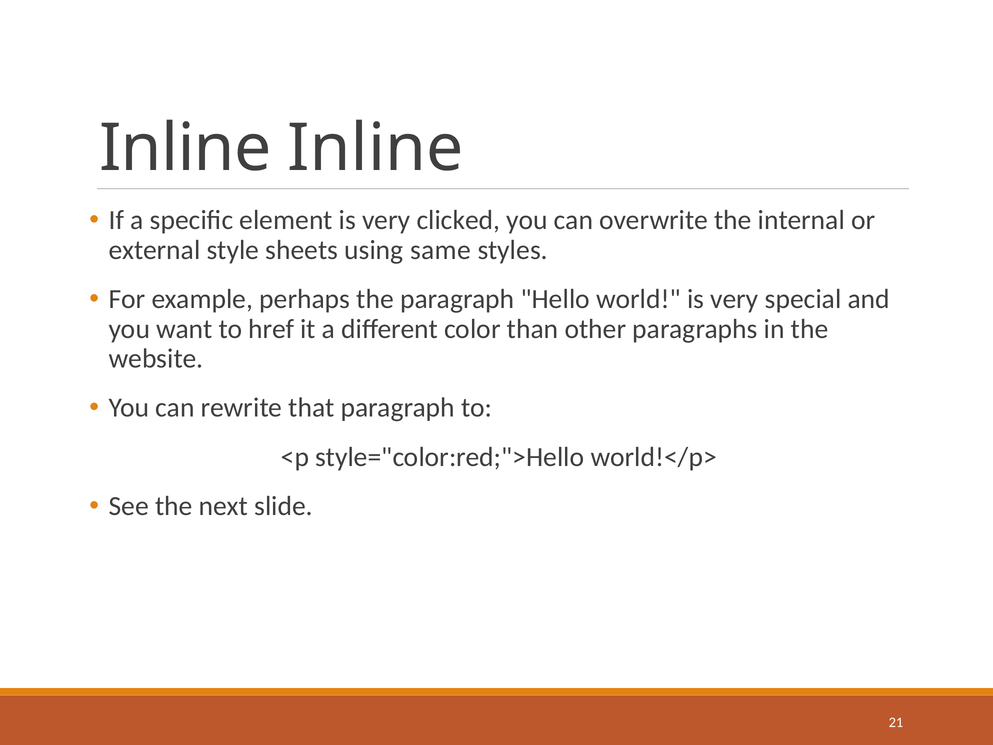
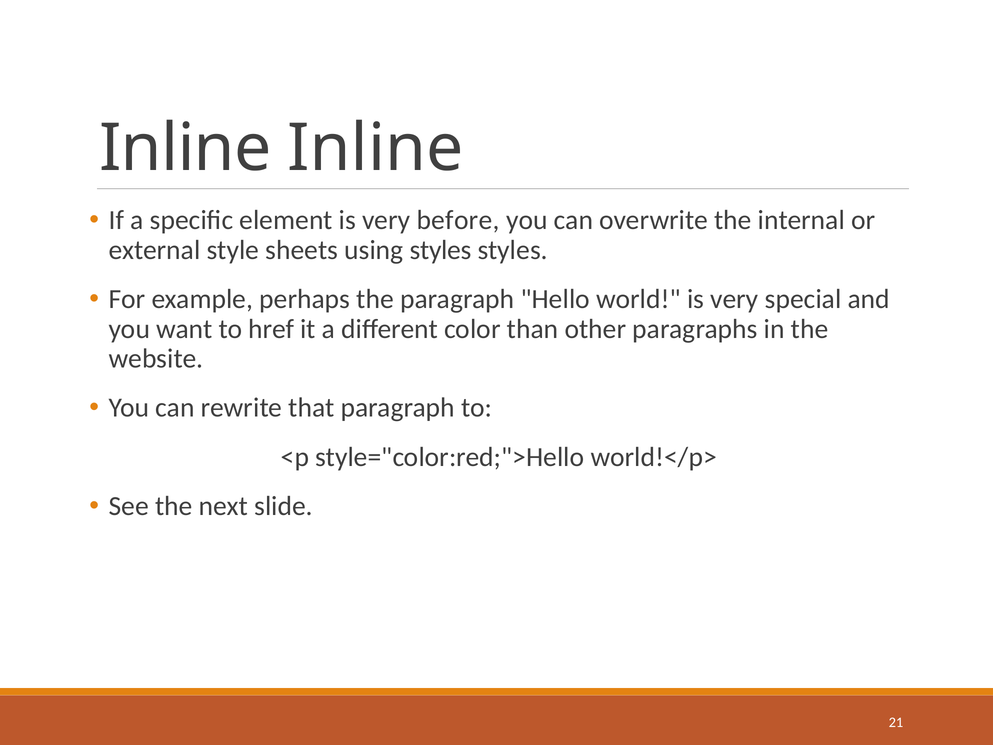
clicked: clicked -> before
using same: same -> styles
